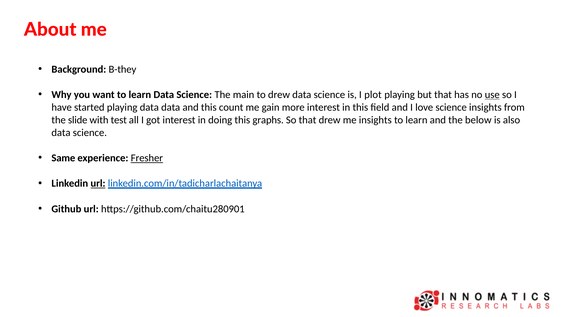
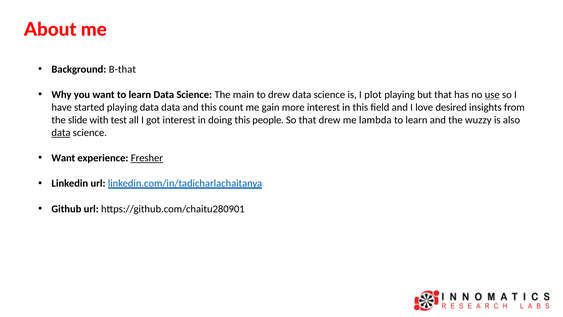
B-they: B-they -> B-that
love science: science -> desired
graphs: graphs -> people
me insights: insights -> lambda
below: below -> wuzzy
data at (61, 133) underline: none -> present
Same at (63, 158): Same -> Want
url at (98, 183) underline: present -> none
